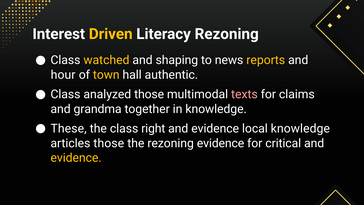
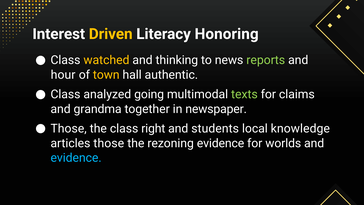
Literacy Rezoning: Rezoning -> Honoring
shaping: shaping -> thinking
reports colour: yellow -> light green
analyzed those: those -> going
texts colour: pink -> light green
in knowledge: knowledge -> newspaper
These at (69, 129): These -> Those
evidence at (215, 129): evidence -> students
critical: critical -> worlds
evidence at (76, 158) colour: yellow -> light blue
